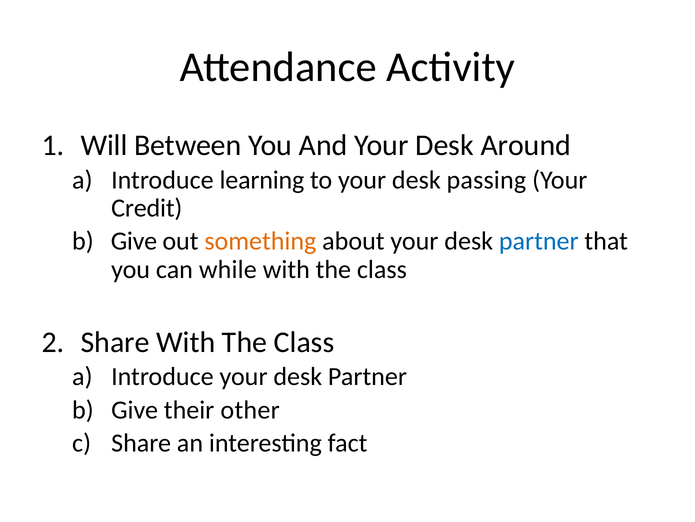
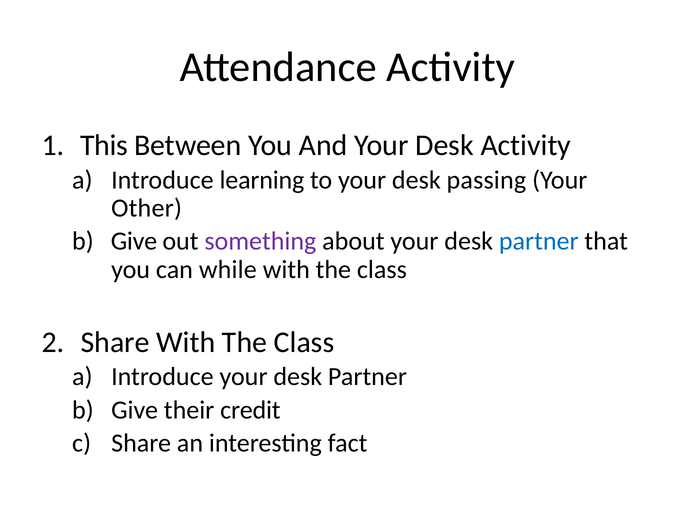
Will: Will -> This
Desk Around: Around -> Activity
Credit: Credit -> Other
something colour: orange -> purple
other: other -> credit
